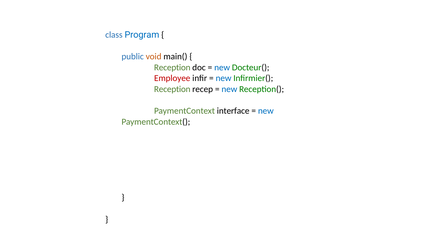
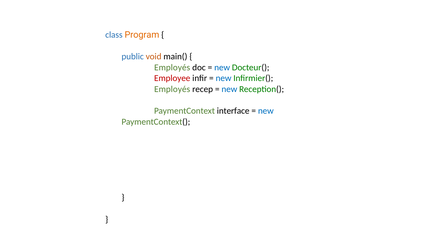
Program colour: blue -> orange
Reception at (172, 68): Reception -> Employés
Reception at (172, 89): Reception -> Employés
